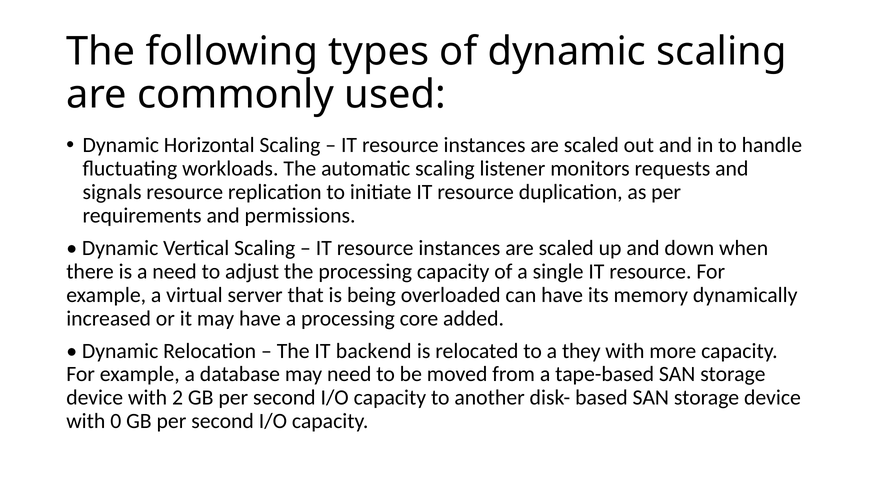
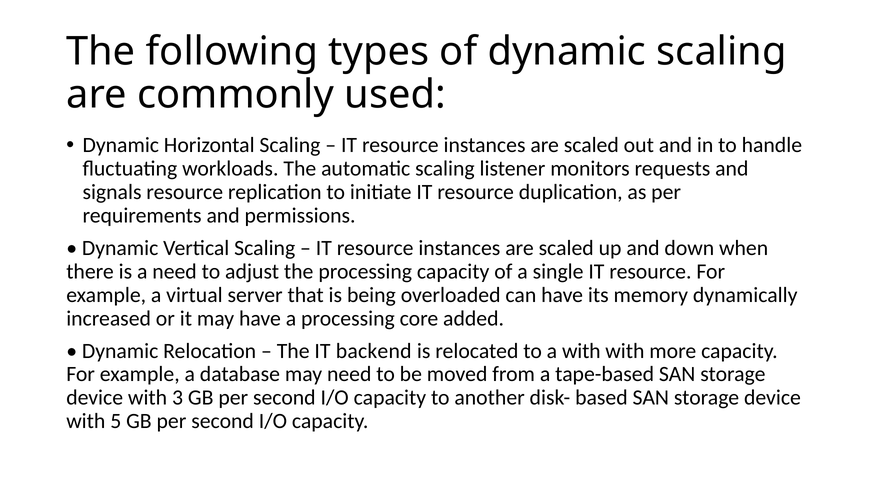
a they: they -> with
2: 2 -> 3
0: 0 -> 5
